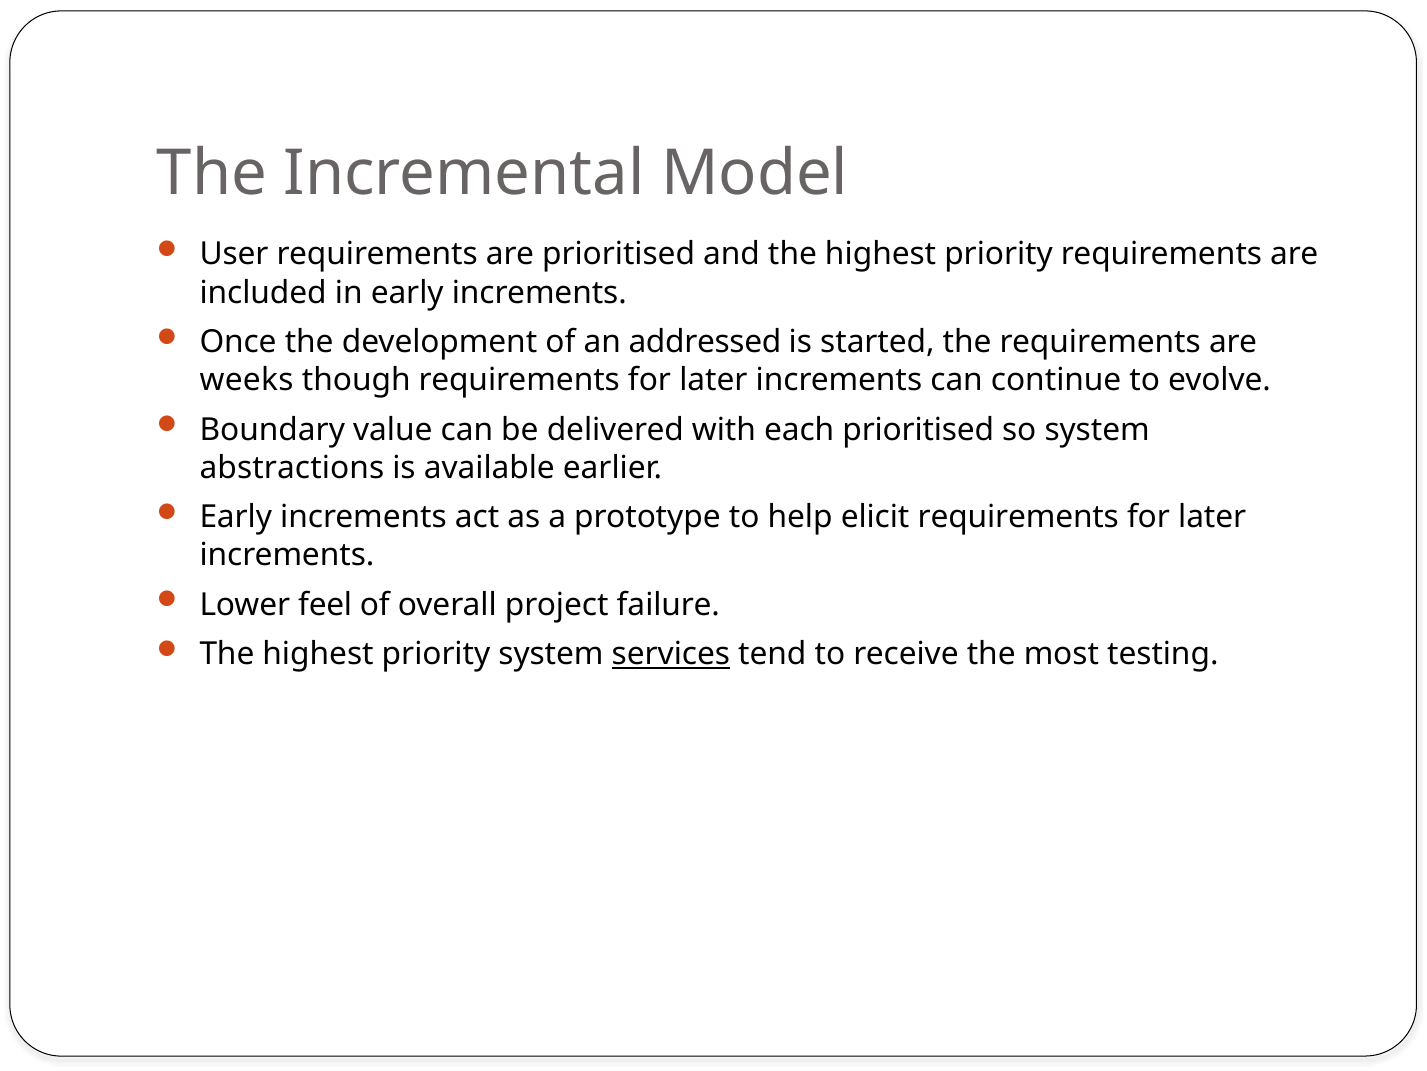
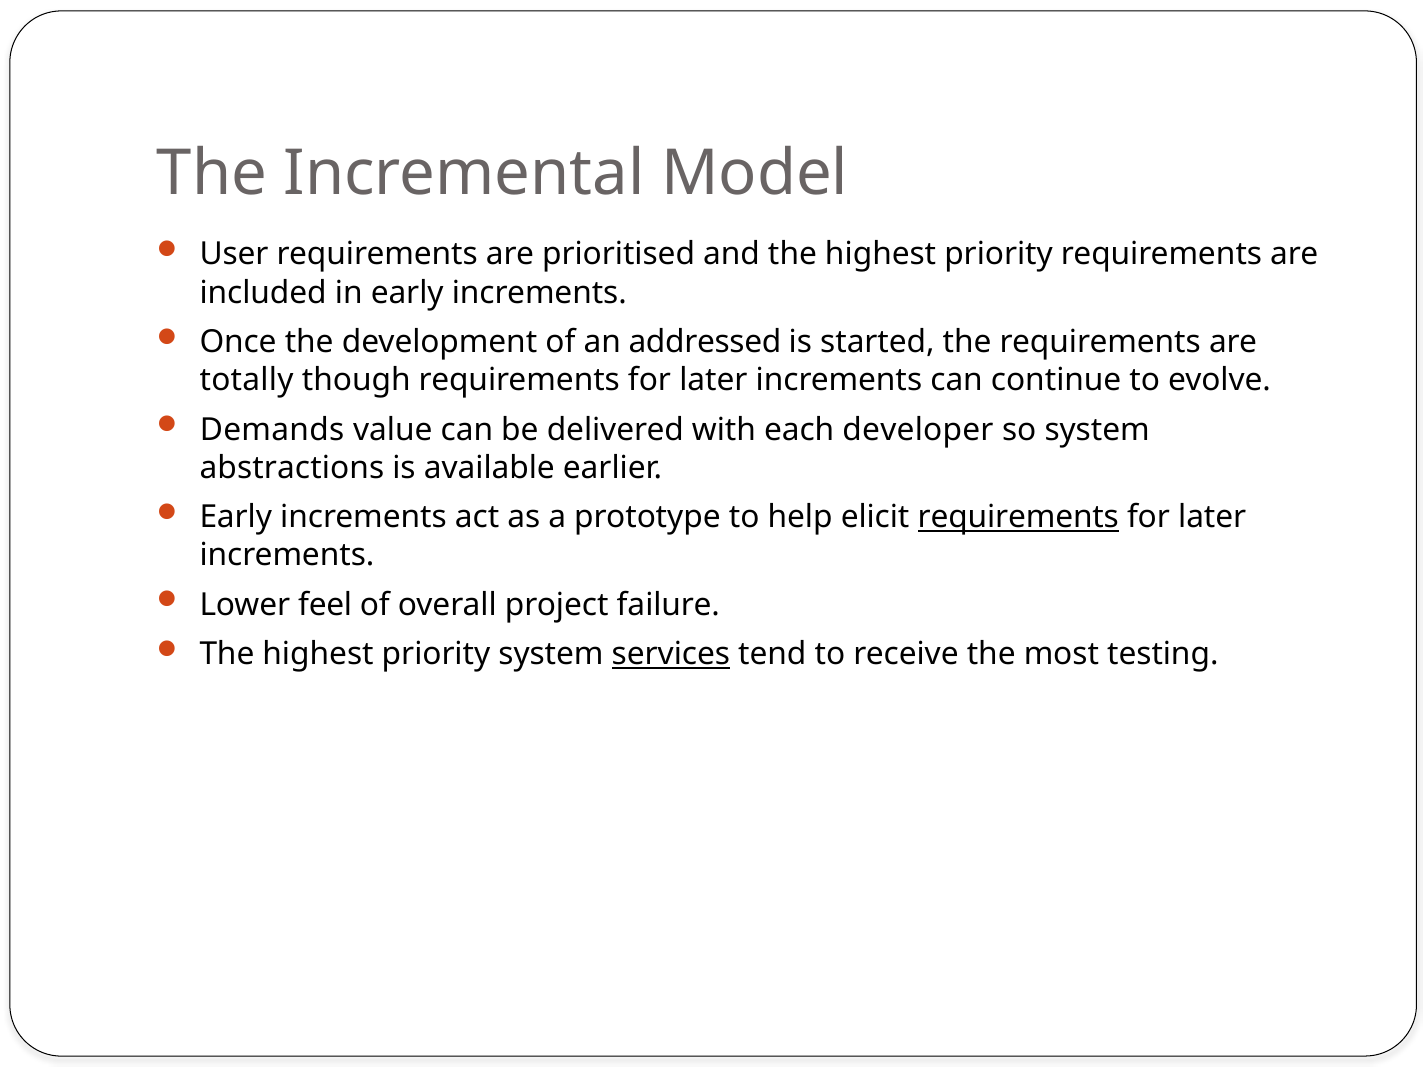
weeks: weeks -> totally
Boundary: Boundary -> Demands
each prioritised: prioritised -> developer
requirements at (1018, 517) underline: none -> present
